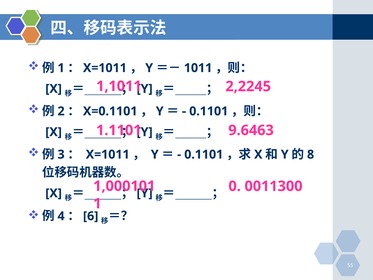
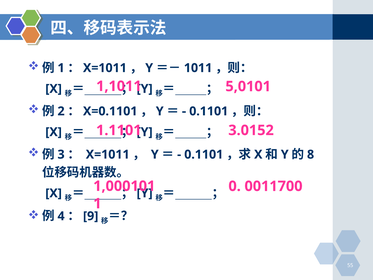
2,2245: 2,2245 -> 5,0101
9.6463: 9.6463 -> 3.0152
0011300: 0011300 -> 0011700
6: 6 -> 9
